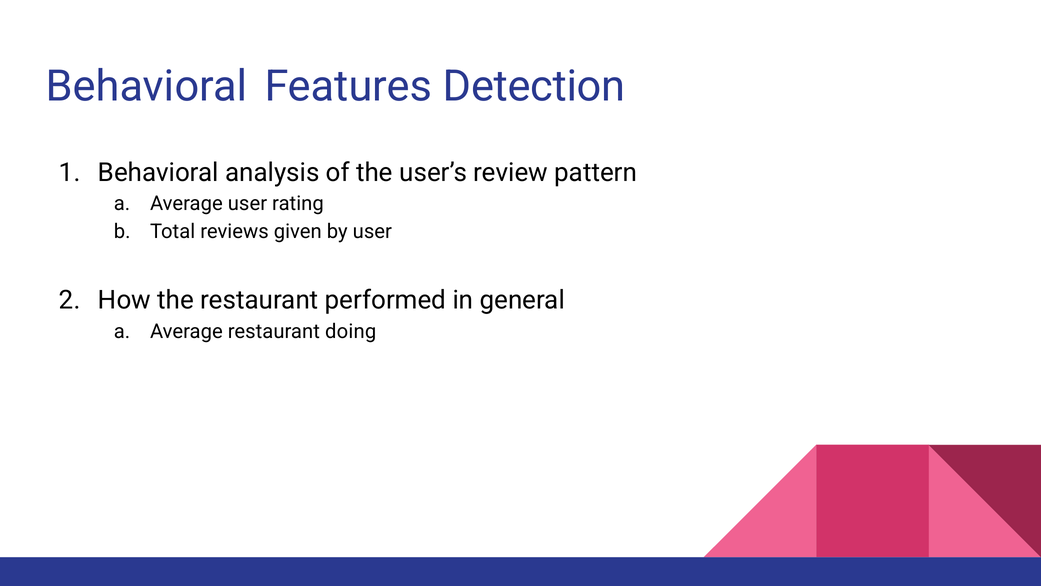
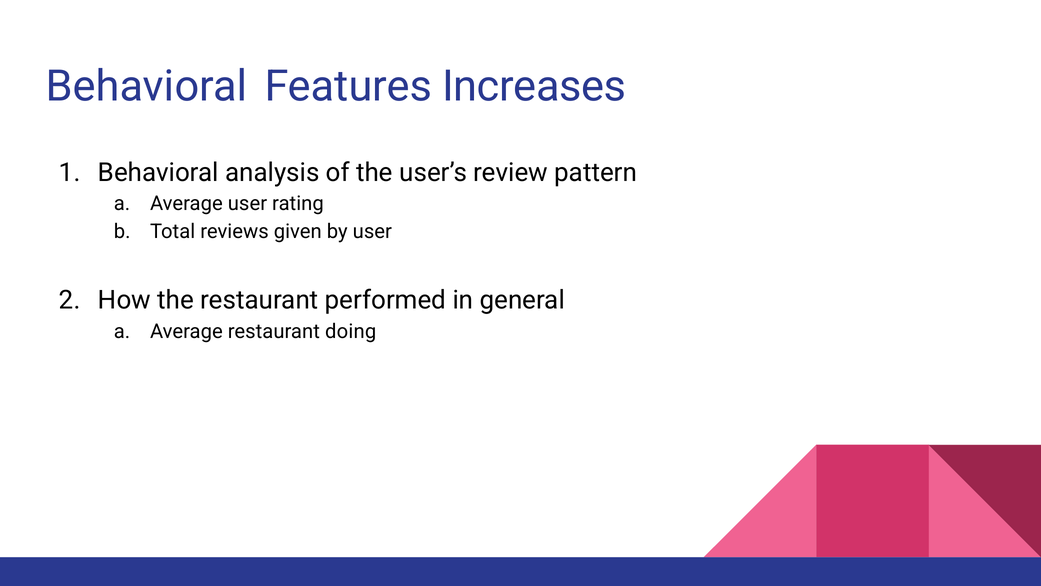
Detection: Detection -> Increases
